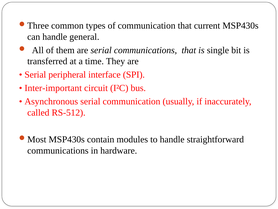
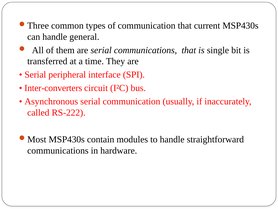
Inter-important: Inter-important -> Inter-converters
RS-512: RS-512 -> RS-222
